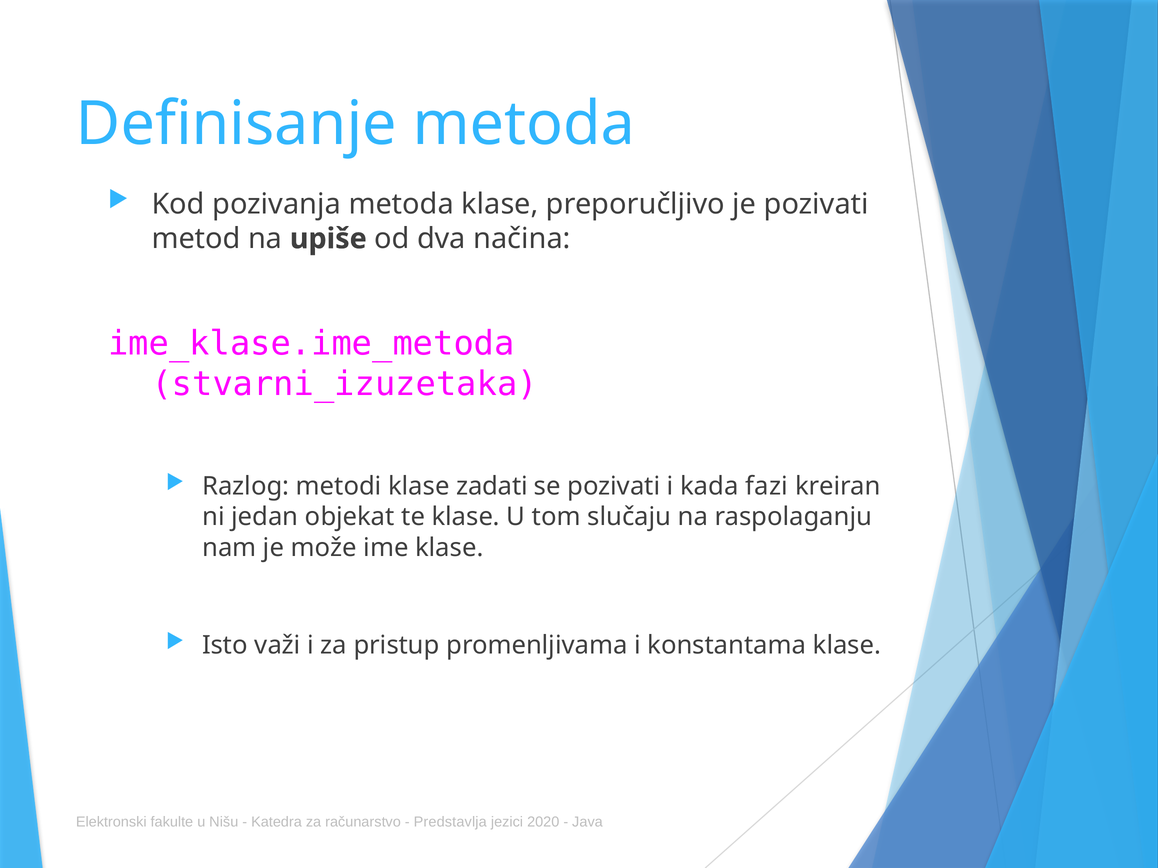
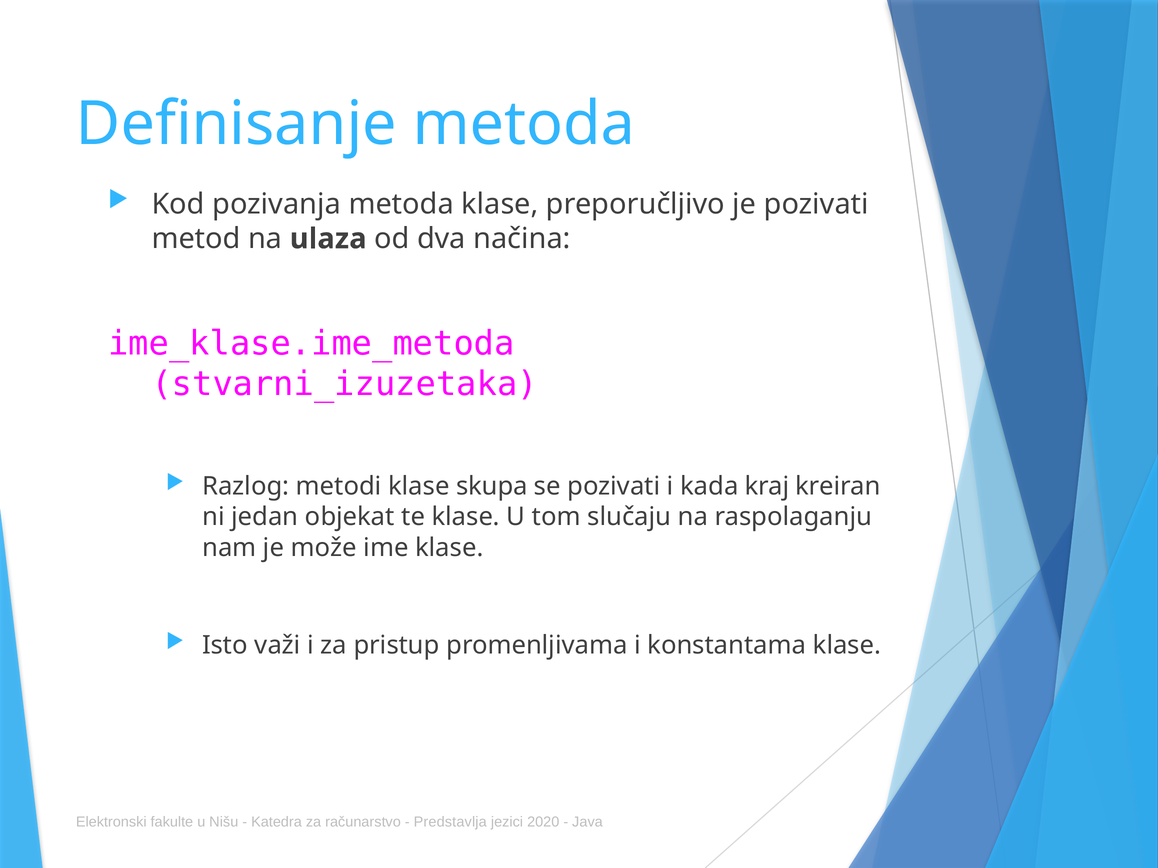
upiše: upiše -> ulaza
zadati: zadati -> skupa
fazi: fazi -> kraj
